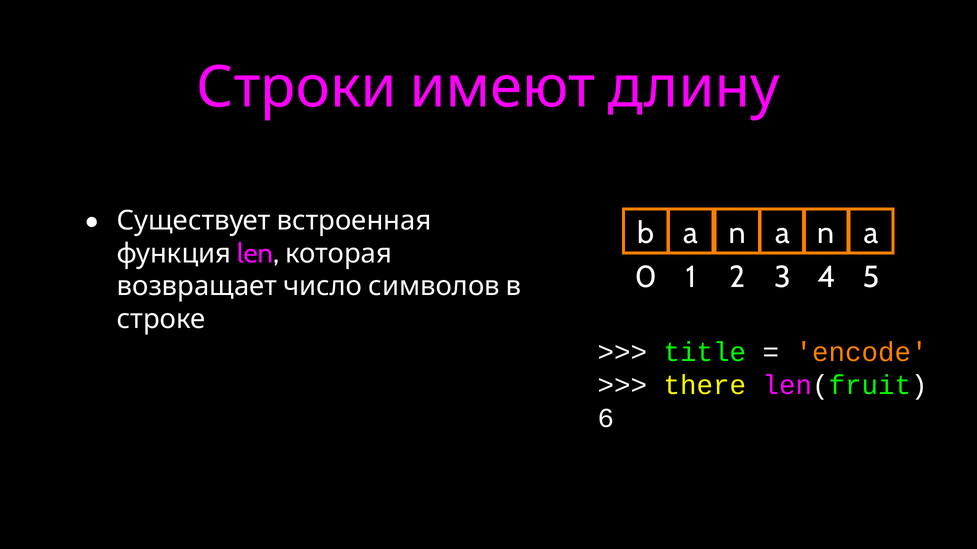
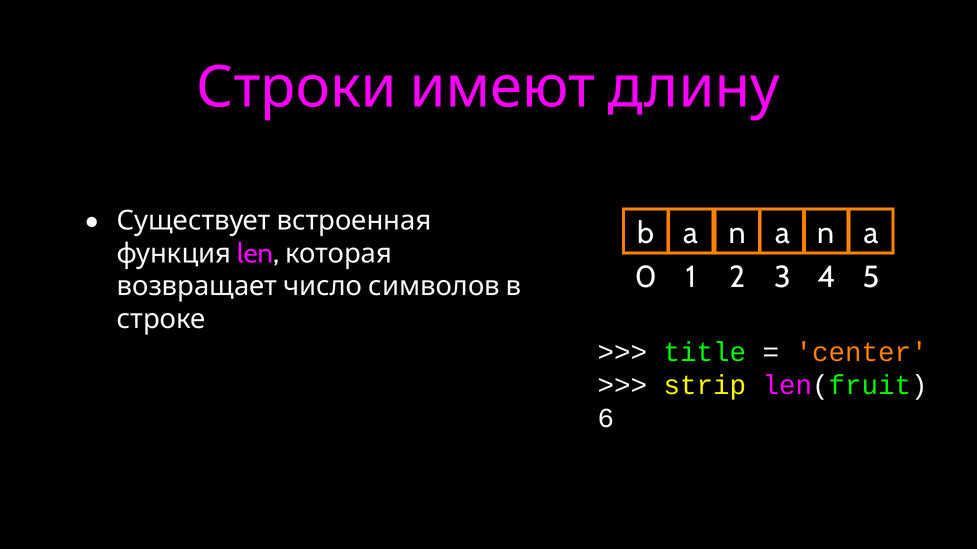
encode: encode -> center
there: there -> strip
